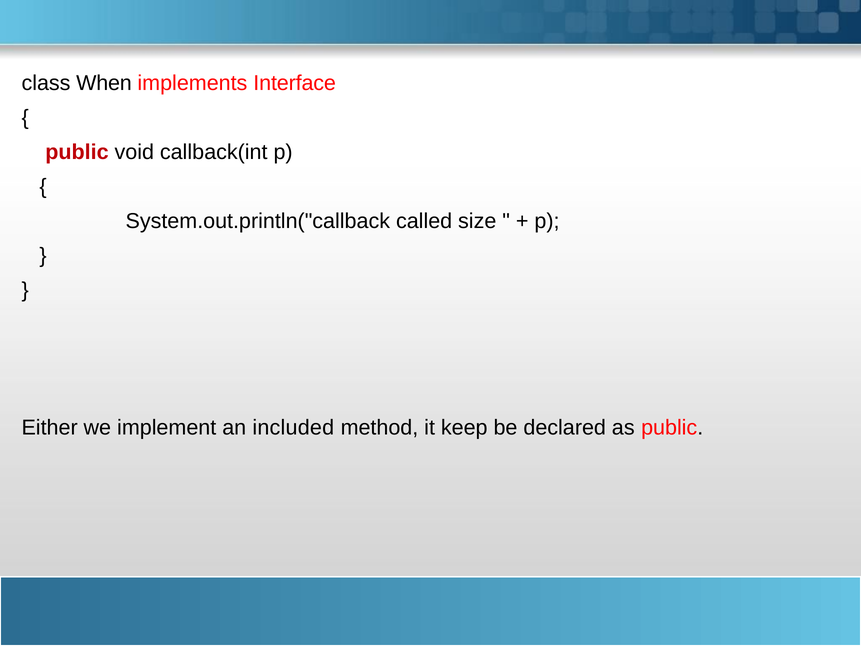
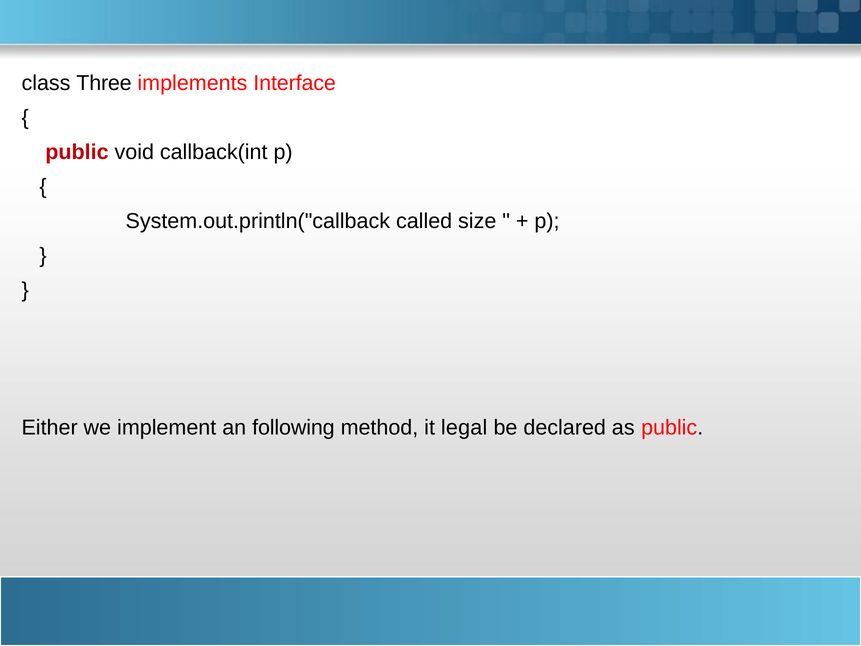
When: When -> Three
included: included -> following
keep: keep -> legal
